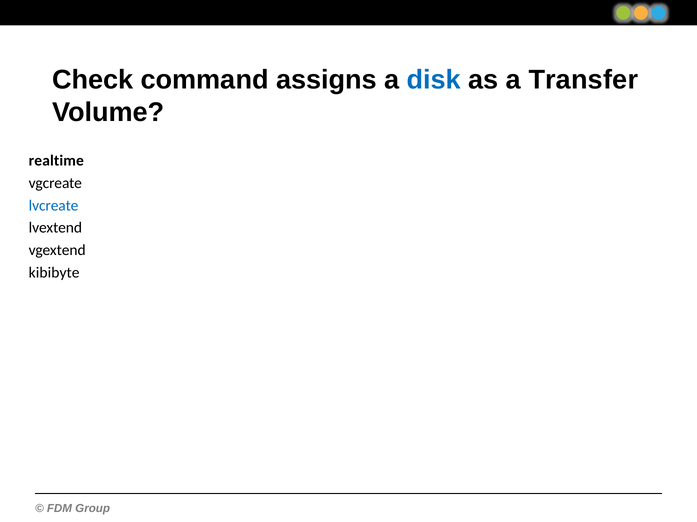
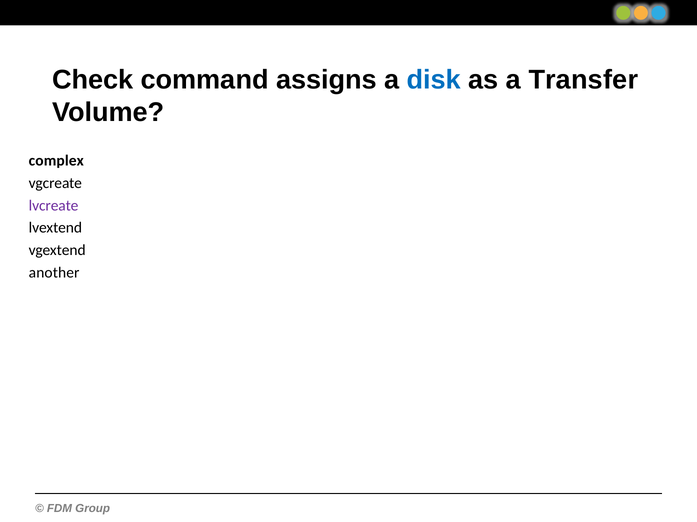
realtime: realtime -> complex
lvcreate colour: blue -> purple
kibibyte: kibibyte -> another
